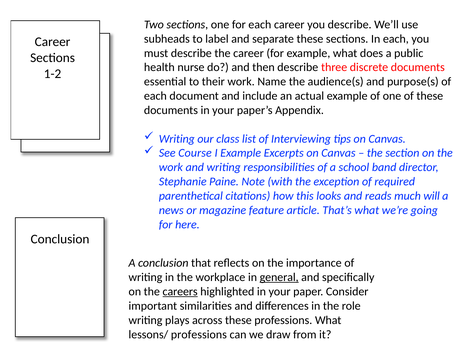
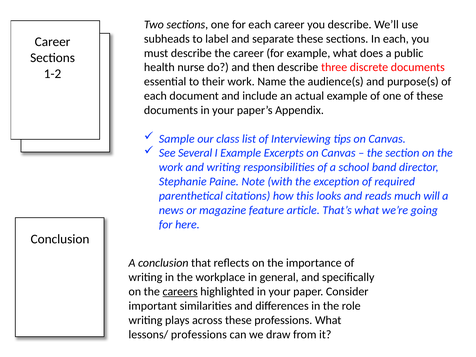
Writing at (177, 139): Writing -> Sample
Course: Course -> Several
general underline: present -> none
